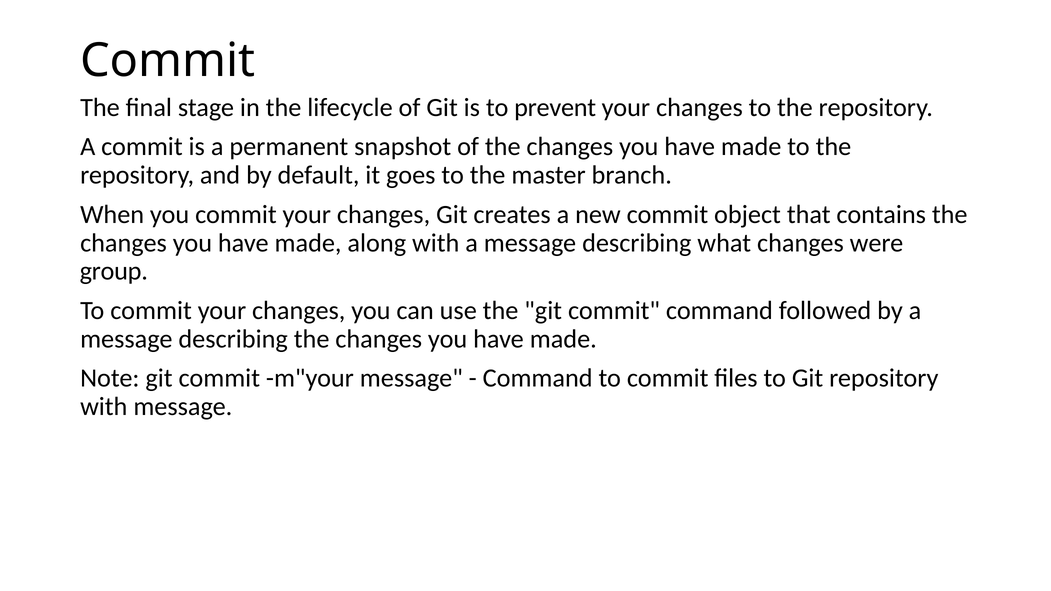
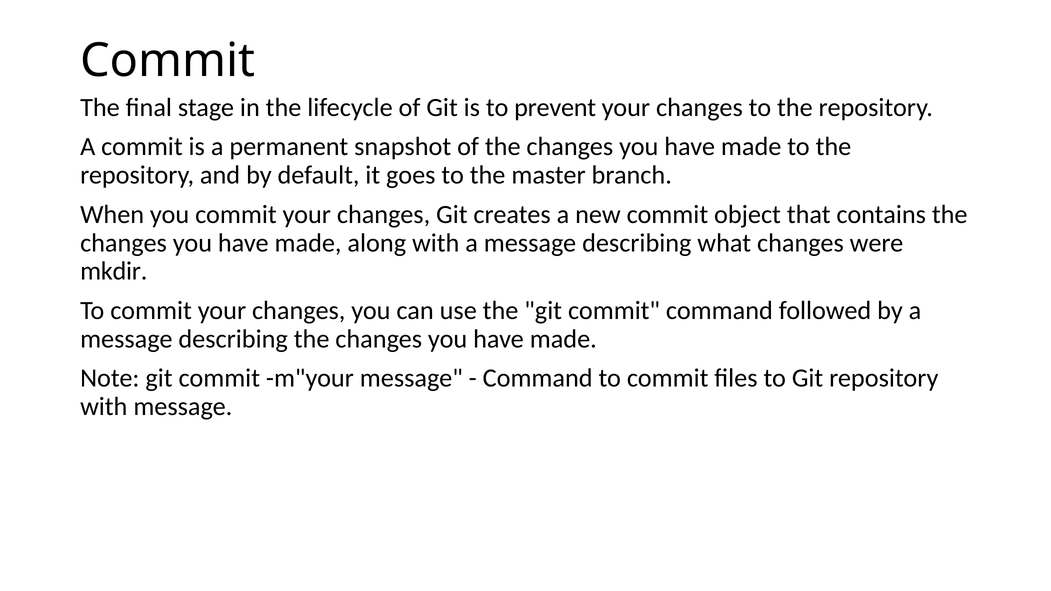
group: group -> mkdir
